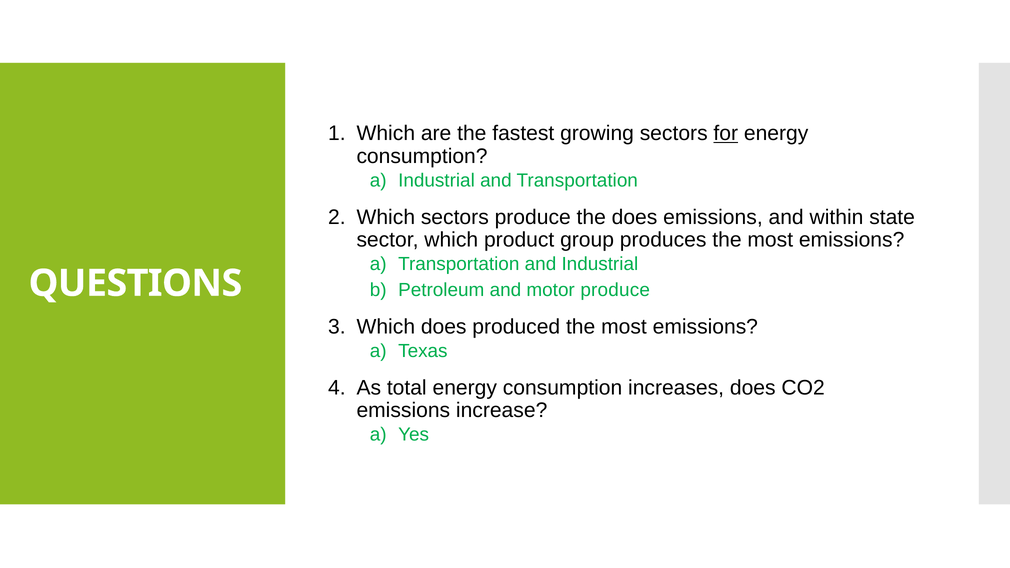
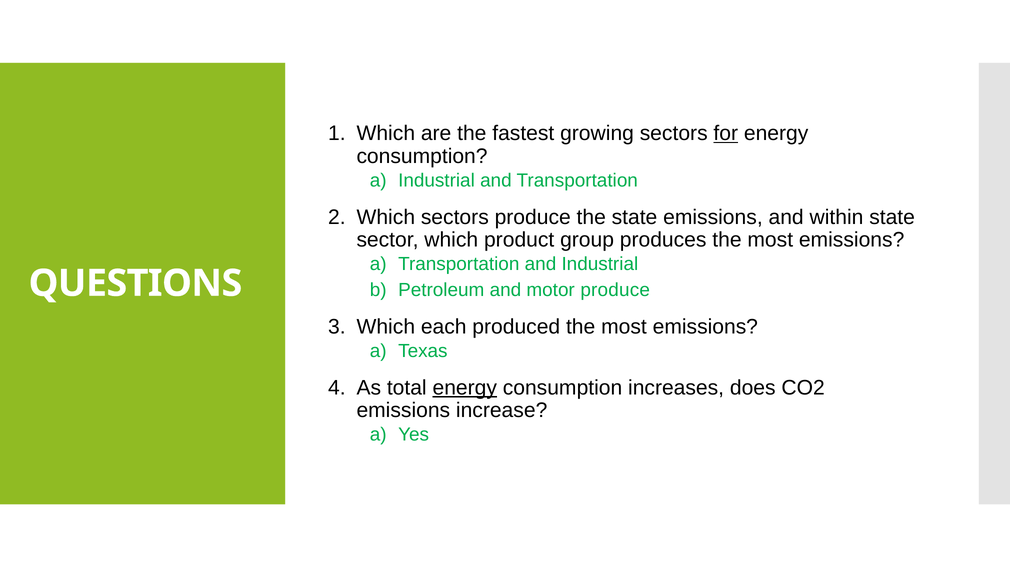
the does: does -> state
Which does: does -> each
energy at (465, 388) underline: none -> present
